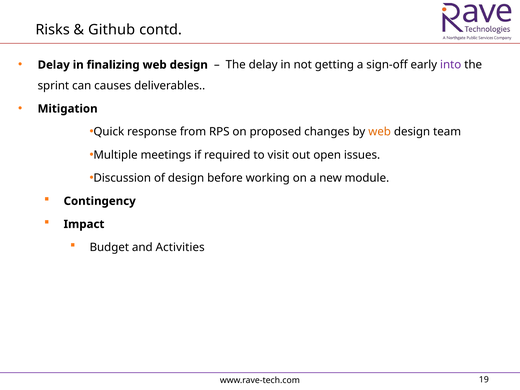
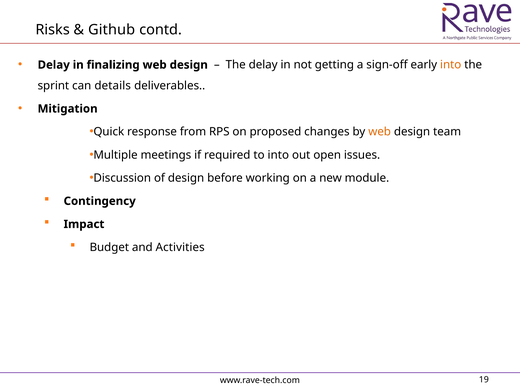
into at (451, 65) colour: purple -> orange
causes: causes -> details
to visit: visit -> into
